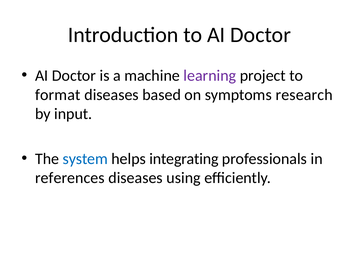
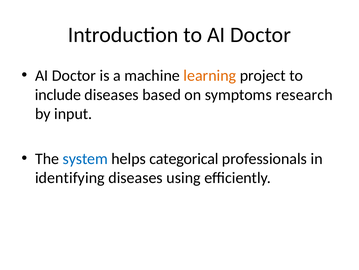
learning colour: purple -> orange
format: format -> include
integrating: integrating -> categorical
references: references -> identifying
